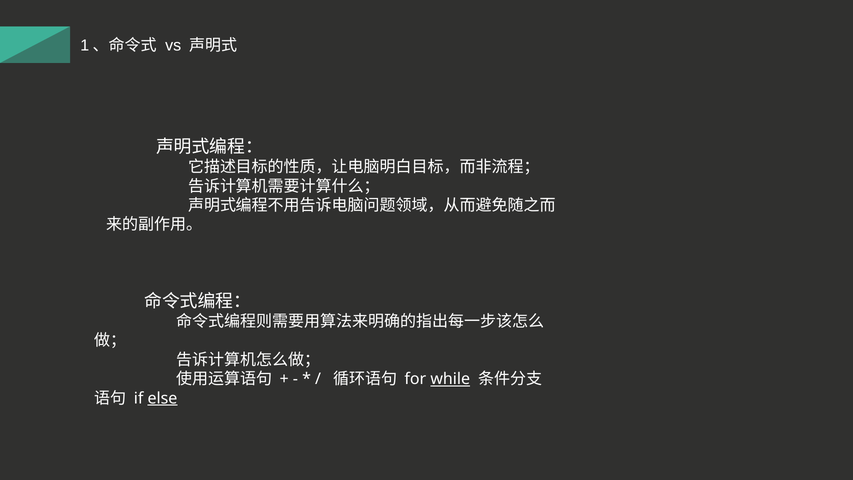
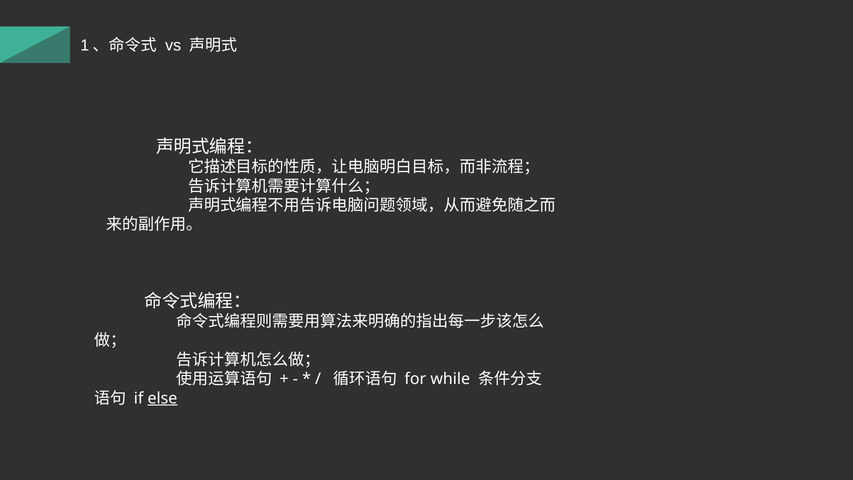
while underline: present -> none
